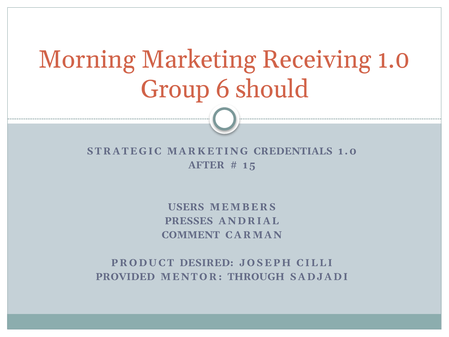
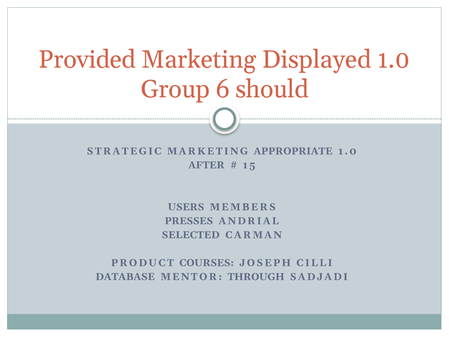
Morning: Morning -> Provided
Receiving: Receiving -> Displayed
CREDENTIALS: CREDENTIALS -> APPROPRIATE
COMMENT: COMMENT -> SELECTED
DESIRED: DESIRED -> COURSES
PROVIDED: PROVIDED -> DATABASE
